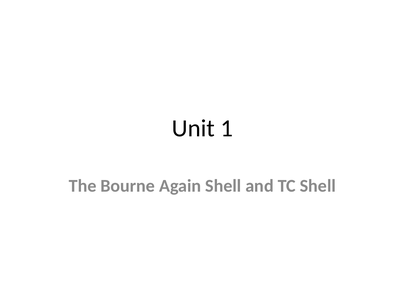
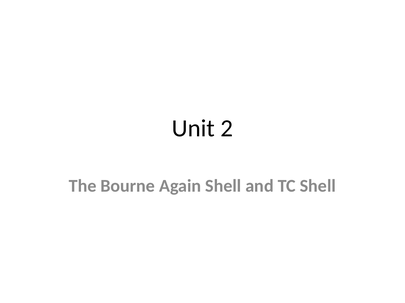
1: 1 -> 2
